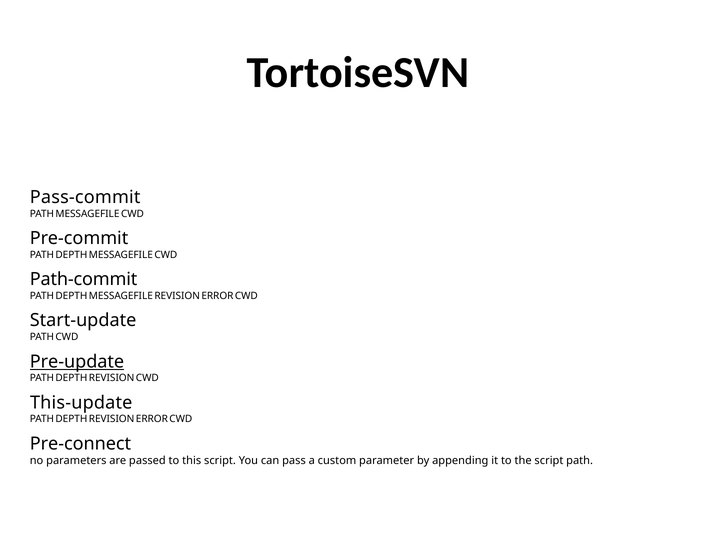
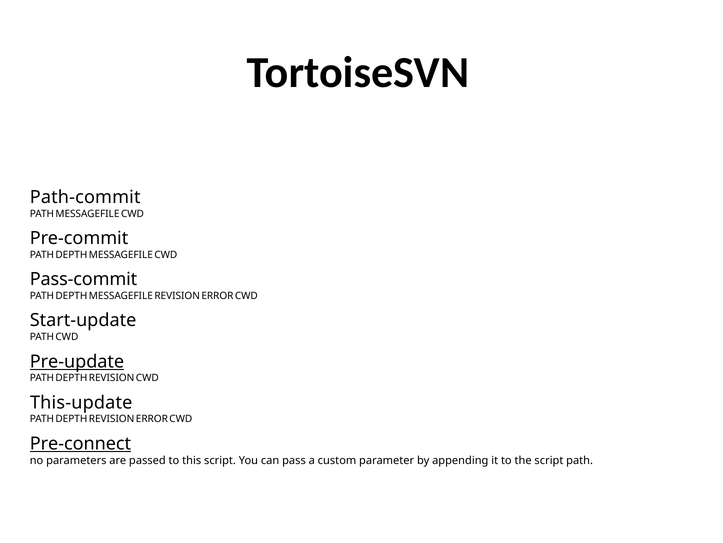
Pass-commit: Pass-commit -> Path-commit
Path-commit: Path-commit -> Pass-commit
Pre-connect underline: none -> present
